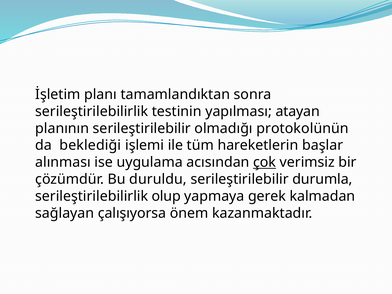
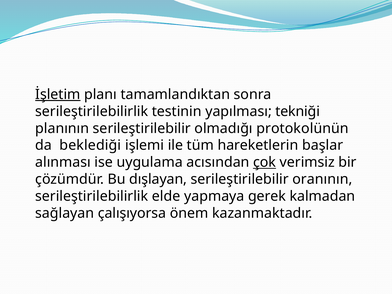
İşletim underline: none -> present
atayan: atayan -> tekniği
duruldu: duruldu -> dışlayan
durumla: durumla -> oranının
olup: olup -> elde
